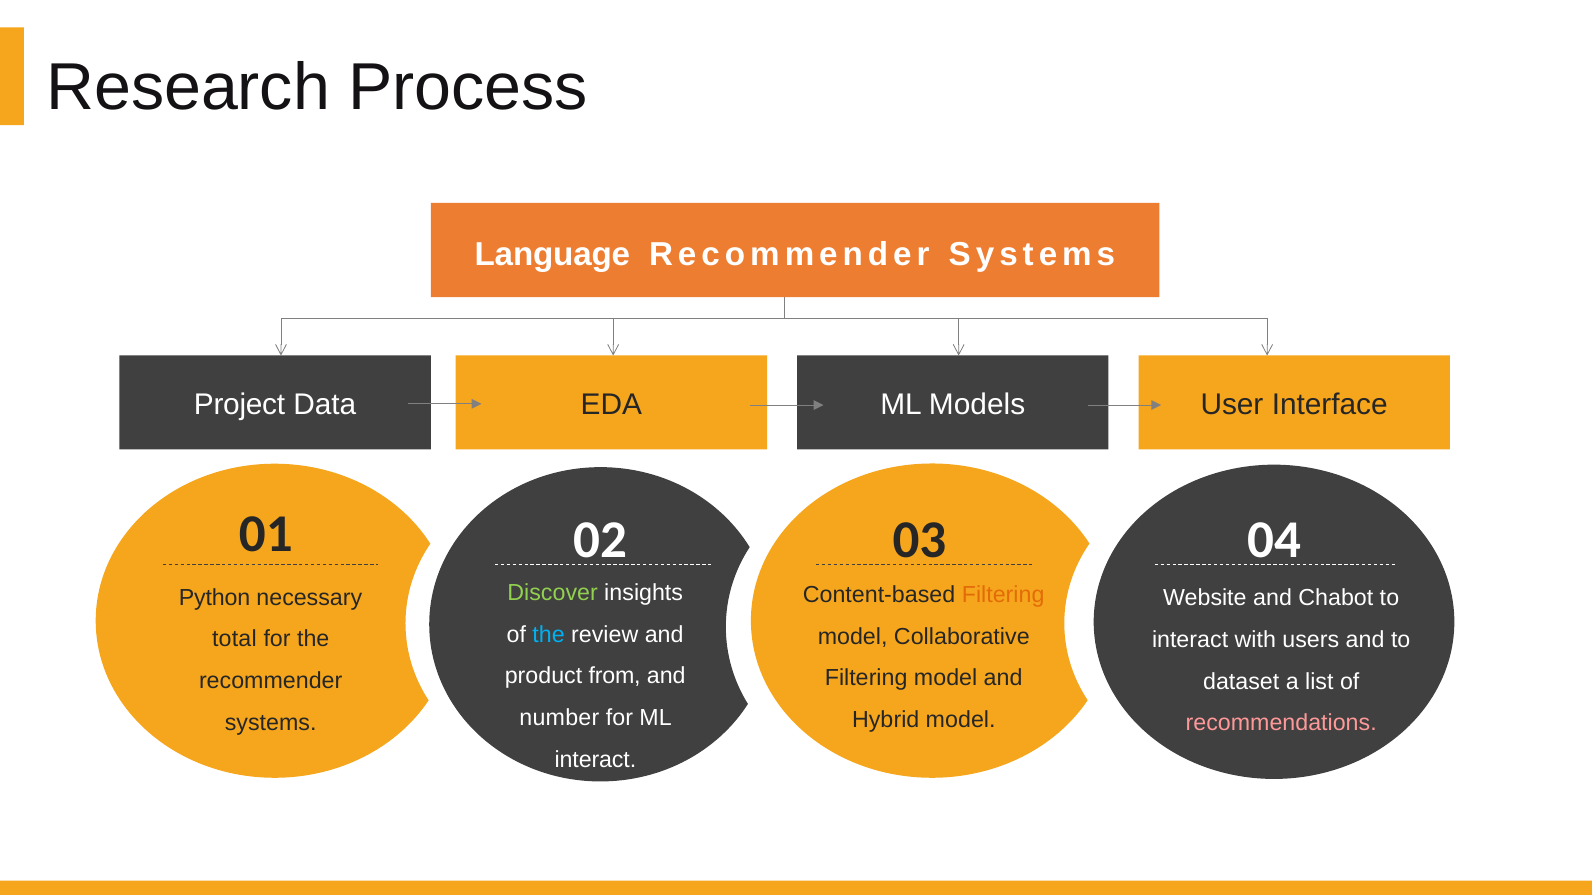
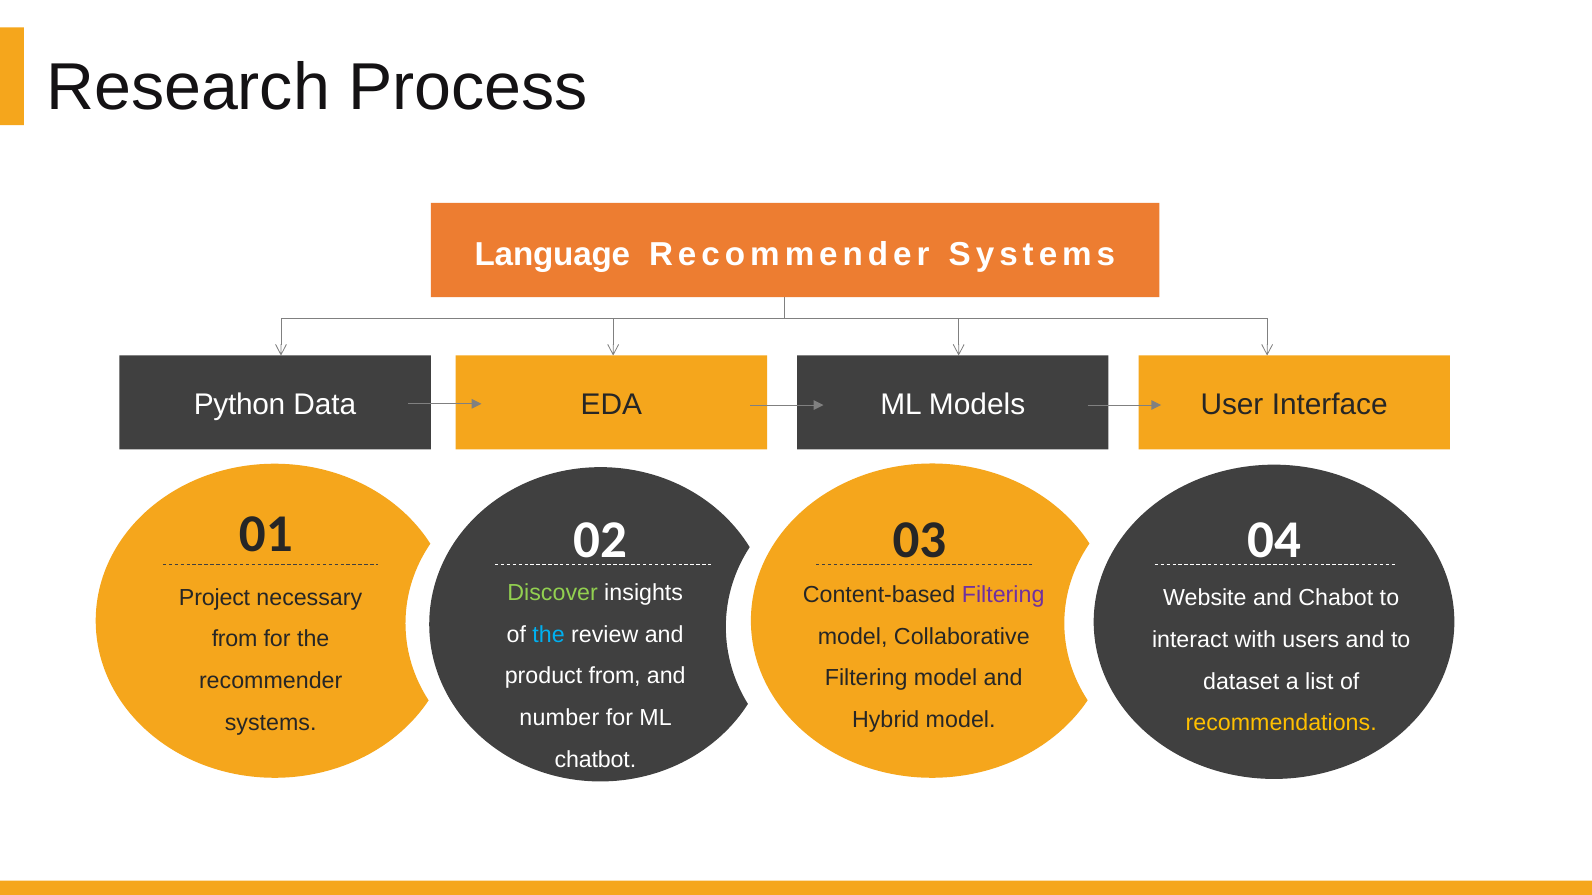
Project: Project -> Python
Filtering at (1003, 595) colour: orange -> purple
Python: Python -> Project
total at (234, 640): total -> from
recommendations colour: pink -> yellow
interact at (595, 760): interact -> chatbot
